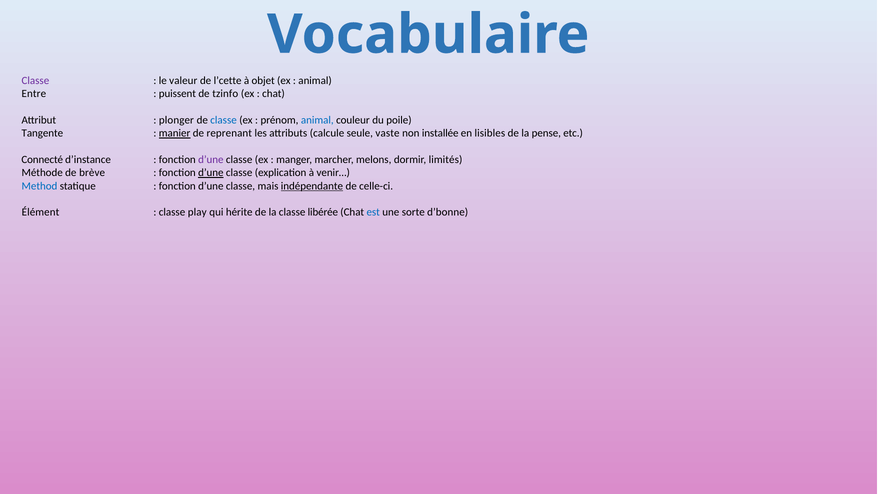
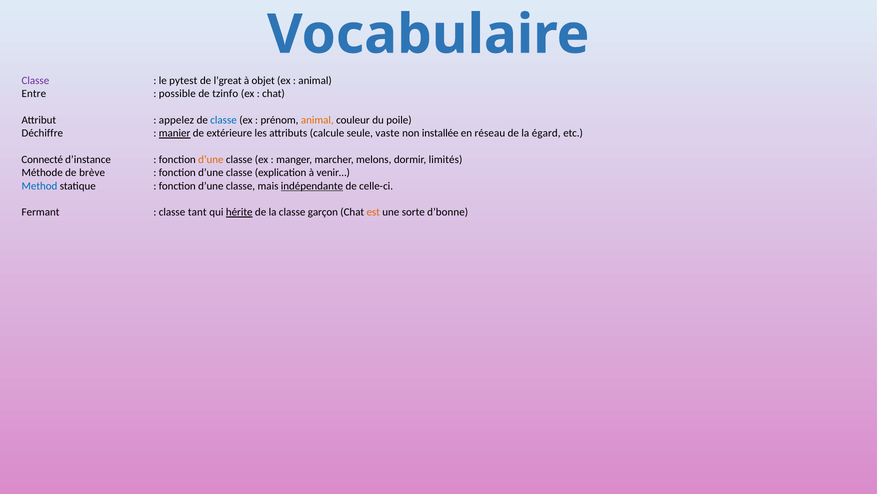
valeur: valeur -> pytest
l’cette: l’cette -> l’great
puissent: puissent -> possible
plonger: plonger -> appelez
animal at (317, 120) colour: blue -> orange
Tangente: Tangente -> Déchiffre
reprenant: reprenant -> extérieure
lisibles: lisibles -> réseau
pense: pense -> égard
d’une at (211, 160) colour: purple -> orange
d’une at (211, 173) underline: present -> none
Élément: Élément -> Fermant
play: play -> tant
hérite underline: none -> present
libérée: libérée -> garçon
est colour: blue -> orange
